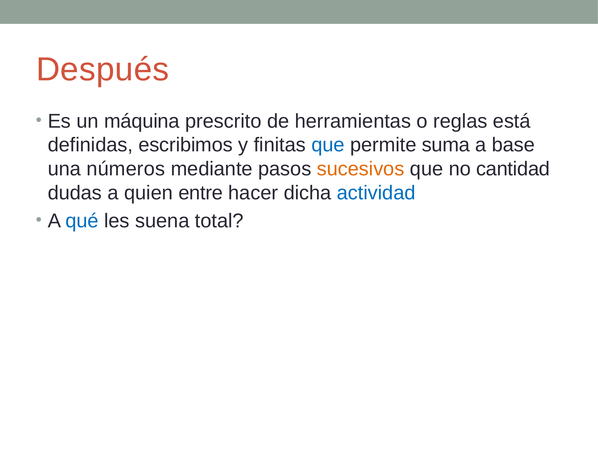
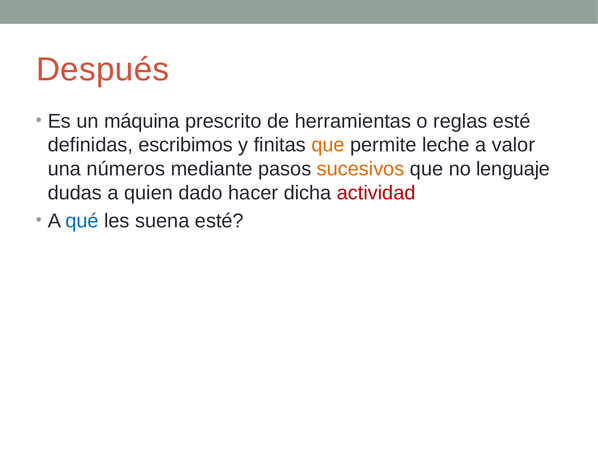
reglas está: está -> esté
que at (328, 145) colour: blue -> orange
suma: suma -> leche
base: base -> valor
cantidad: cantidad -> lenguaje
entre: entre -> dado
actividad colour: blue -> red
suena total: total -> esté
